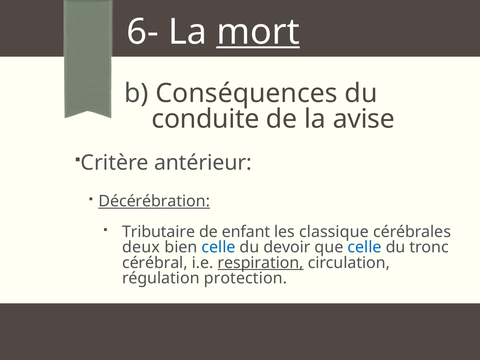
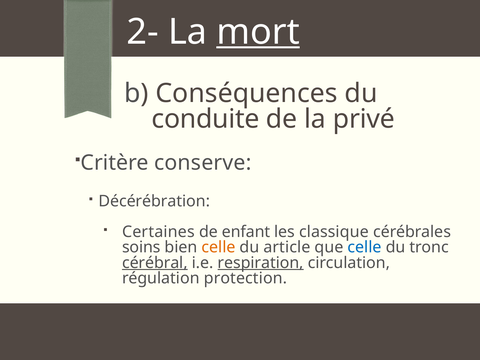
6-: 6- -> 2-
avise: avise -> privé
antérieur: antérieur -> conserve
Décérébration underline: present -> none
Tributaire: Tributaire -> Certaines
deux: deux -> soins
celle at (219, 247) colour: blue -> orange
devoir: devoir -> article
cérébral underline: none -> present
